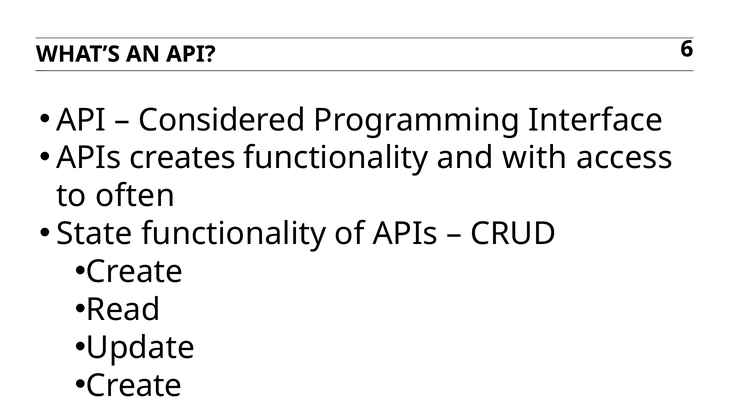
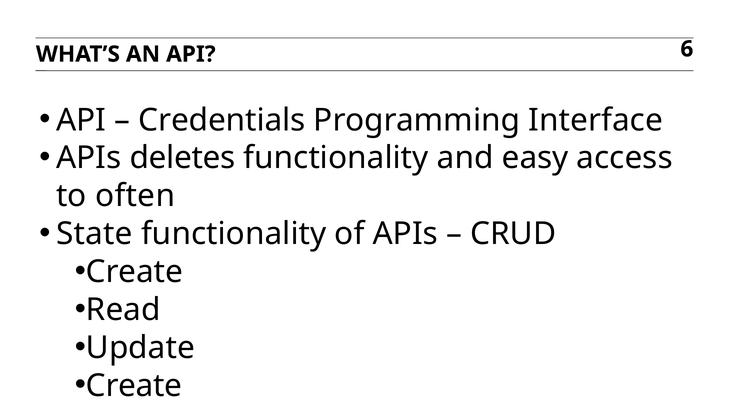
Considered: Considered -> Credentials
creates: creates -> deletes
with: with -> easy
